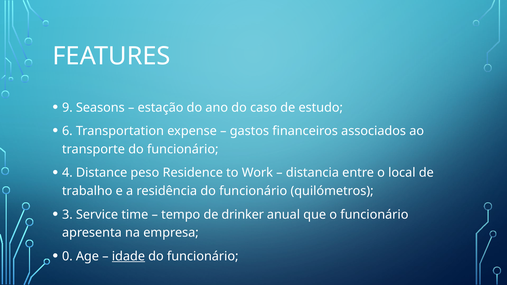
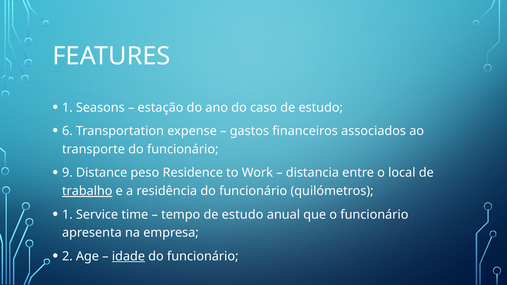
9 at (67, 108): 9 -> 1
4: 4 -> 9
trabalho underline: none -> present
3 at (67, 215): 3 -> 1
tempo de drinker: drinker -> estudo
0: 0 -> 2
